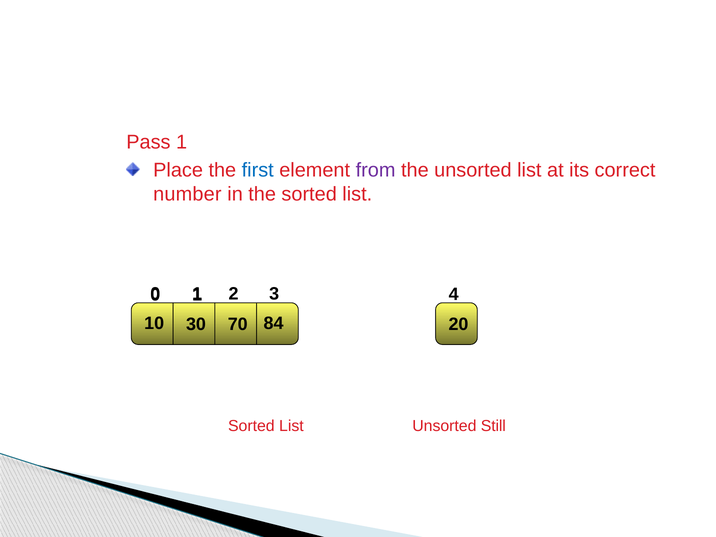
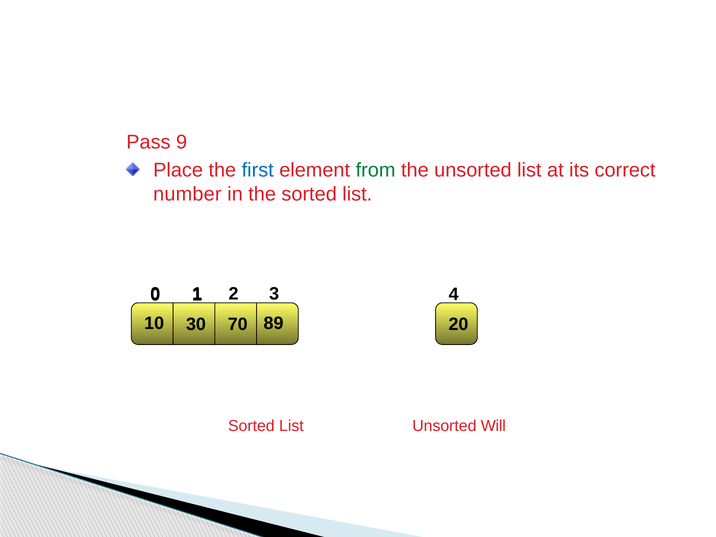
Pass 1: 1 -> 9
from colour: purple -> green
84: 84 -> 89
Still: Still -> Will
